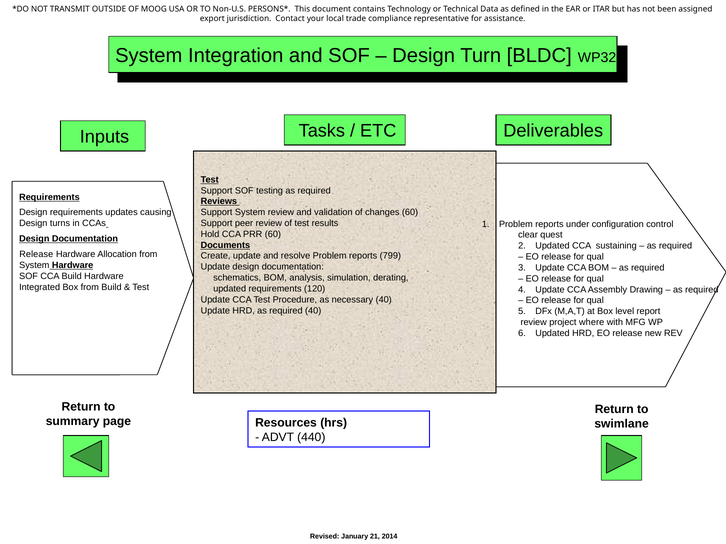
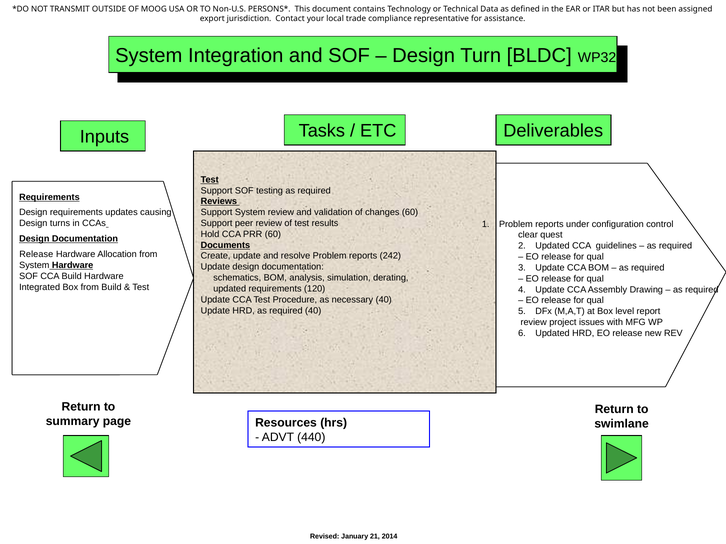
sustaining: sustaining -> guidelines
799: 799 -> 242
where: where -> issues
